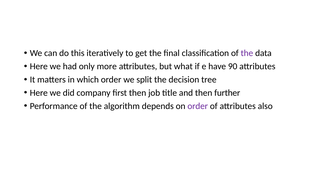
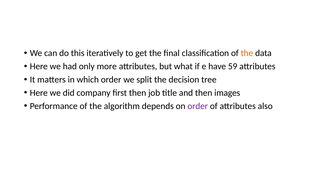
the at (247, 53) colour: purple -> orange
90: 90 -> 59
further: further -> images
